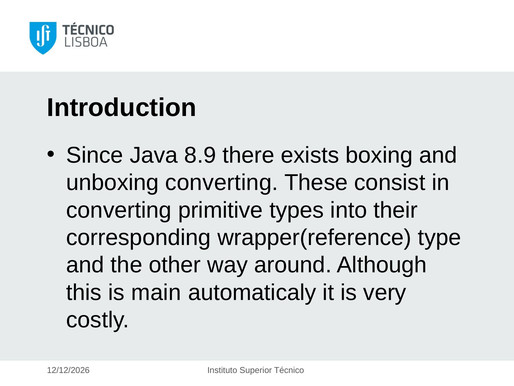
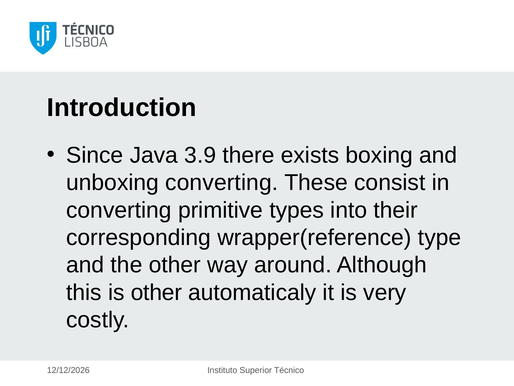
8.9: 8.9 -> 3.9
is main: main -> other
